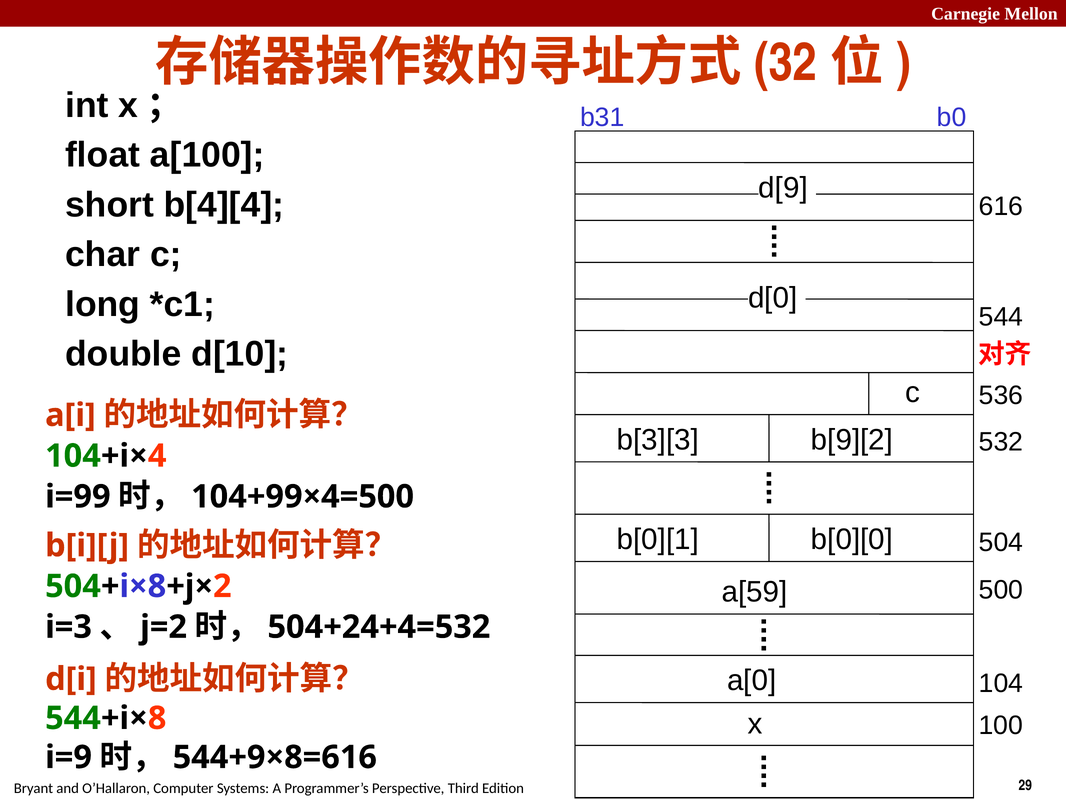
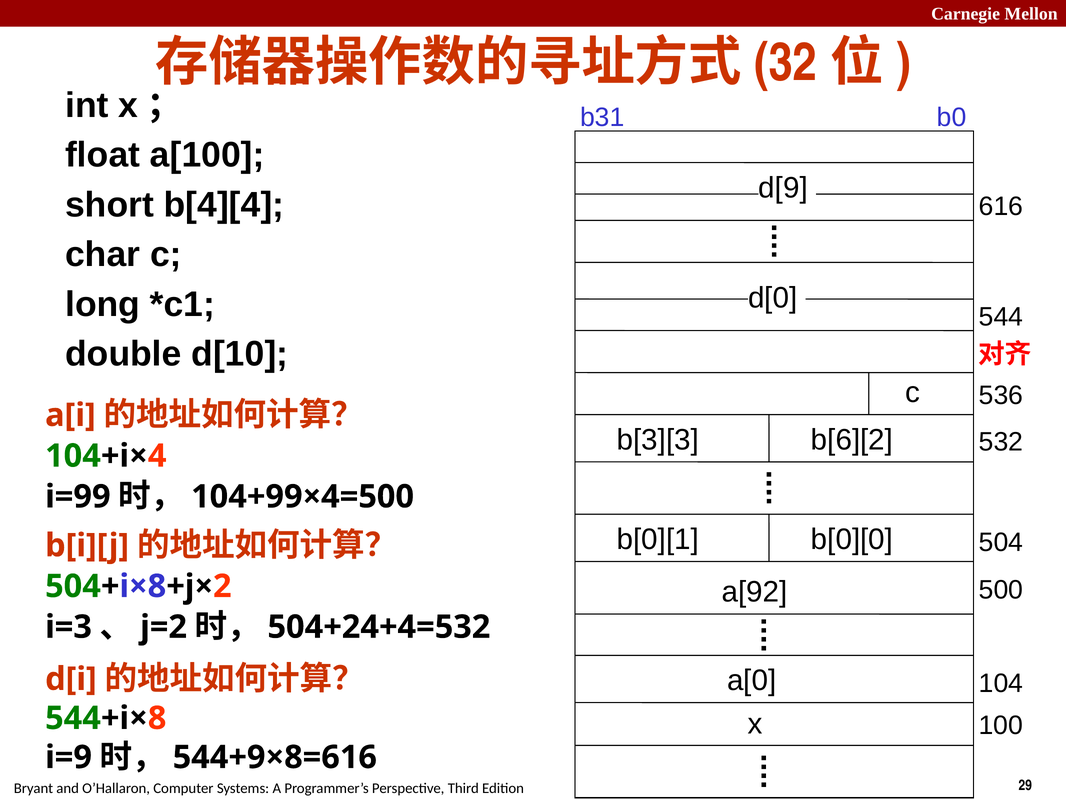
b[9][2: b[9][2 -> b[6][2
a[59: a[59 -> a[92
